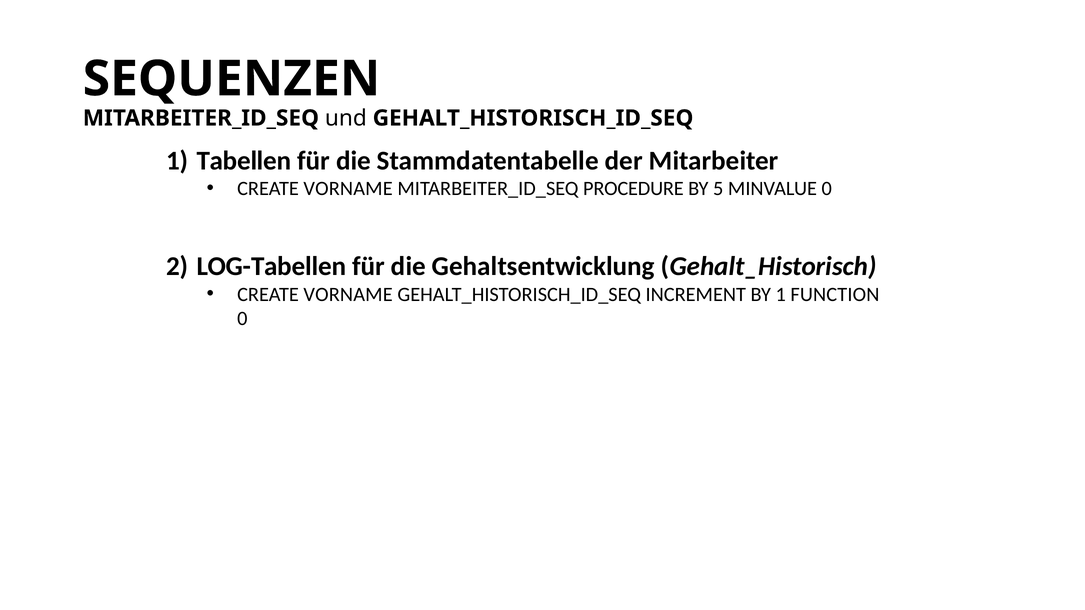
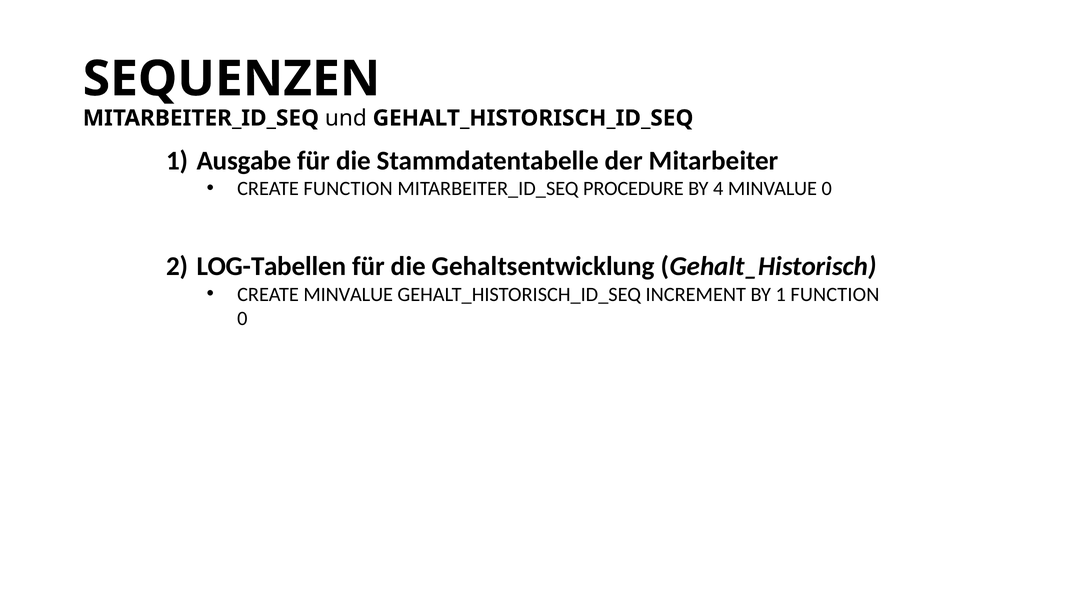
Tabellen: Tabellen -> Ausgabe
VORNAME at (348, 189): VORNAME -> FUNCTION
5: 5 -> 4
VORNAME at (348, 294): VORNAME -> MINVALUE
